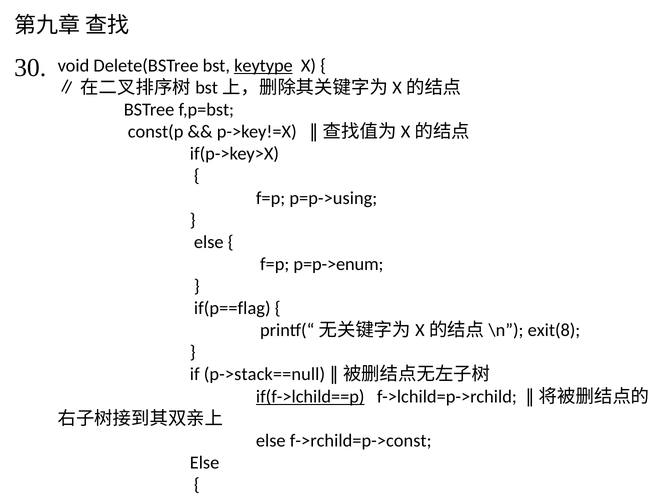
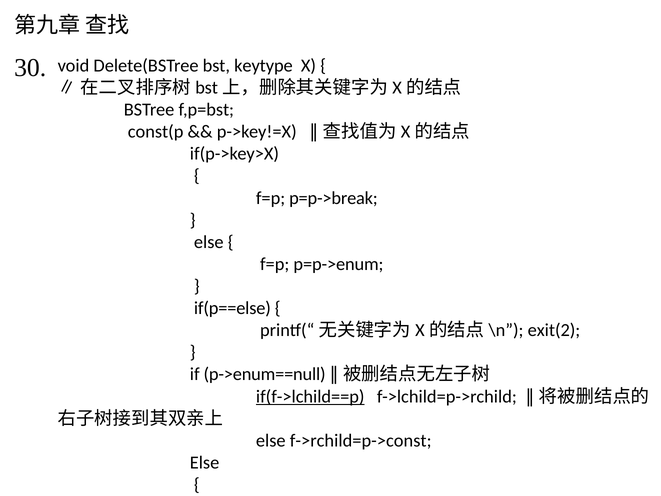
keytype underline: present -> none
p=p->using: p=p->using -> p=p->break
if(p==flag: if(p==flag -> if(p==else
exit(8: exit(8 -> exit(2
p->stack==null: p->stack==null -> p->enum==null
